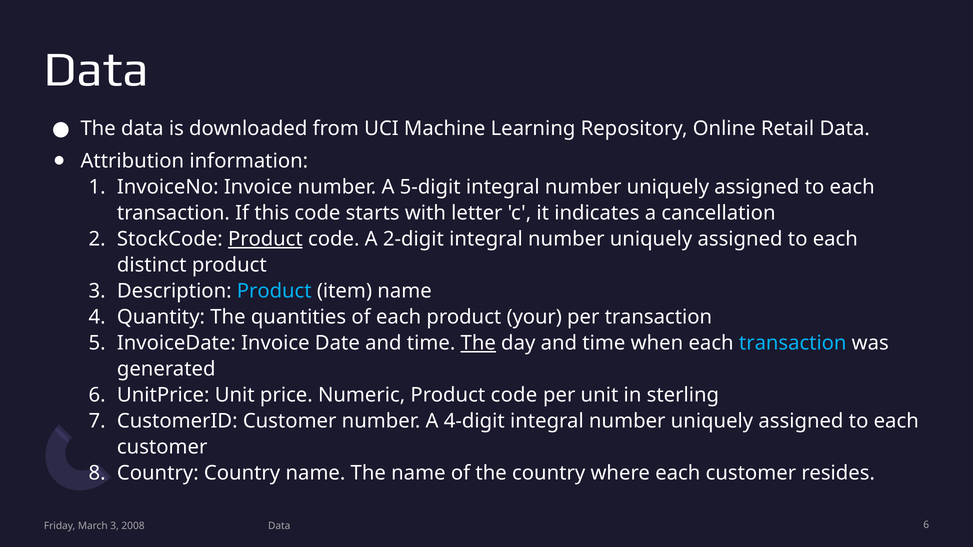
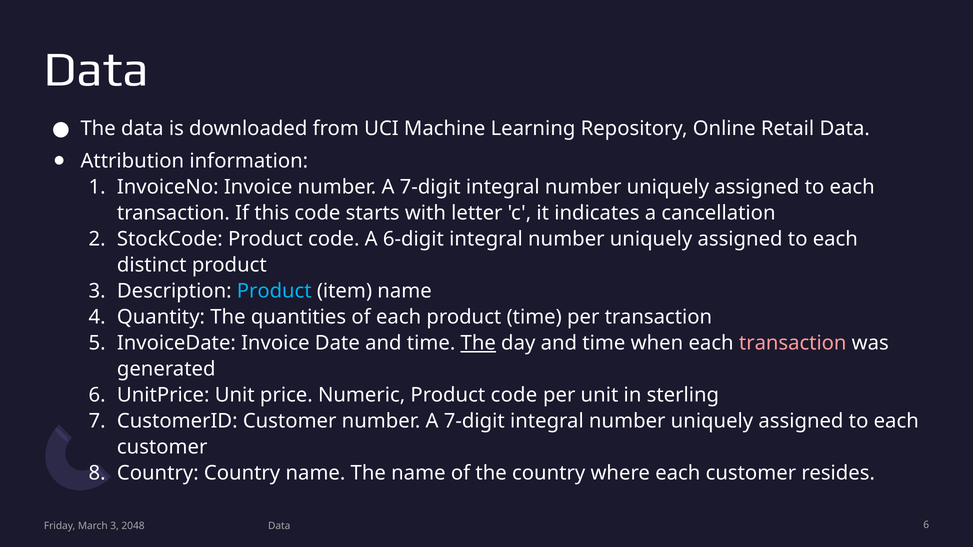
Invoice number A 5-digit: 5-digit -> 7-digit
Product at (265, 239) underline: present -> none
2-digit: 2-digit -> 6-digit
product your: your -> time
transaction at (793, 343) colour: light blue -> pink
Customer number A 4-digit: 4-digit -> 7-digit
2008: 2008 -> 2048
